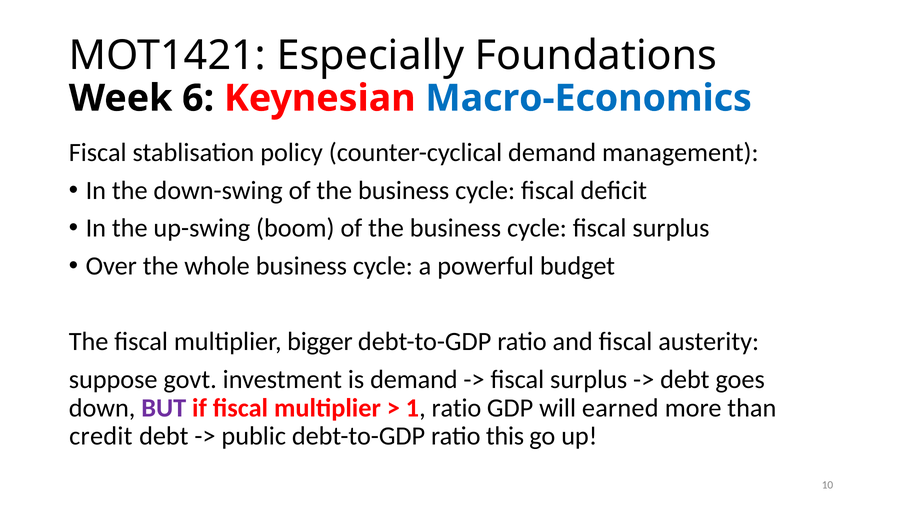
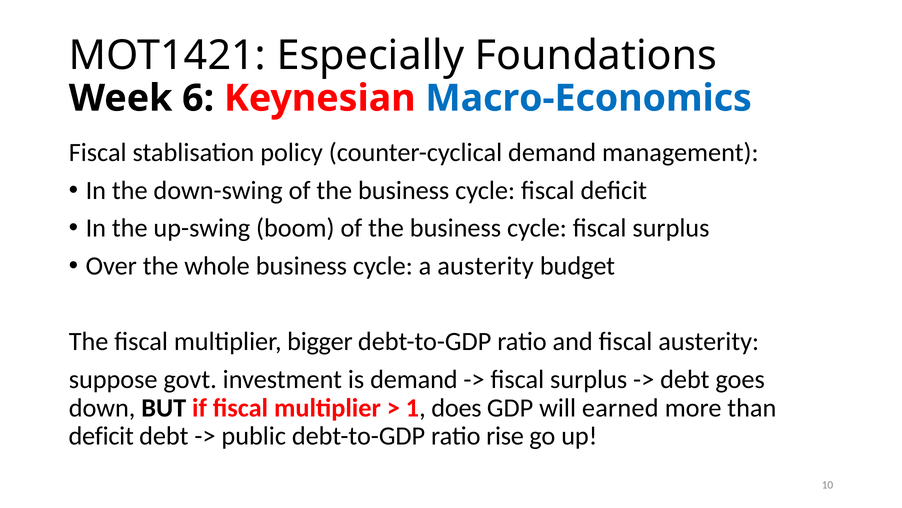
a powerful: powerful -> austerity
BUT colour: purple -> black
1 ratio: ratio -> does
credit at (101, 436): credit -> deficit
this: this -> rise
